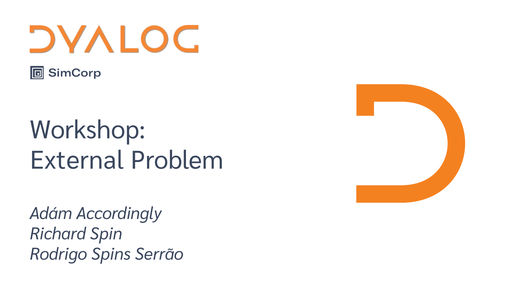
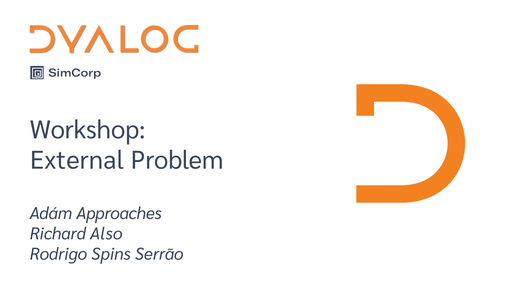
Accordingly: Accordingly -> Approaches
Spin: Spin -> Also
